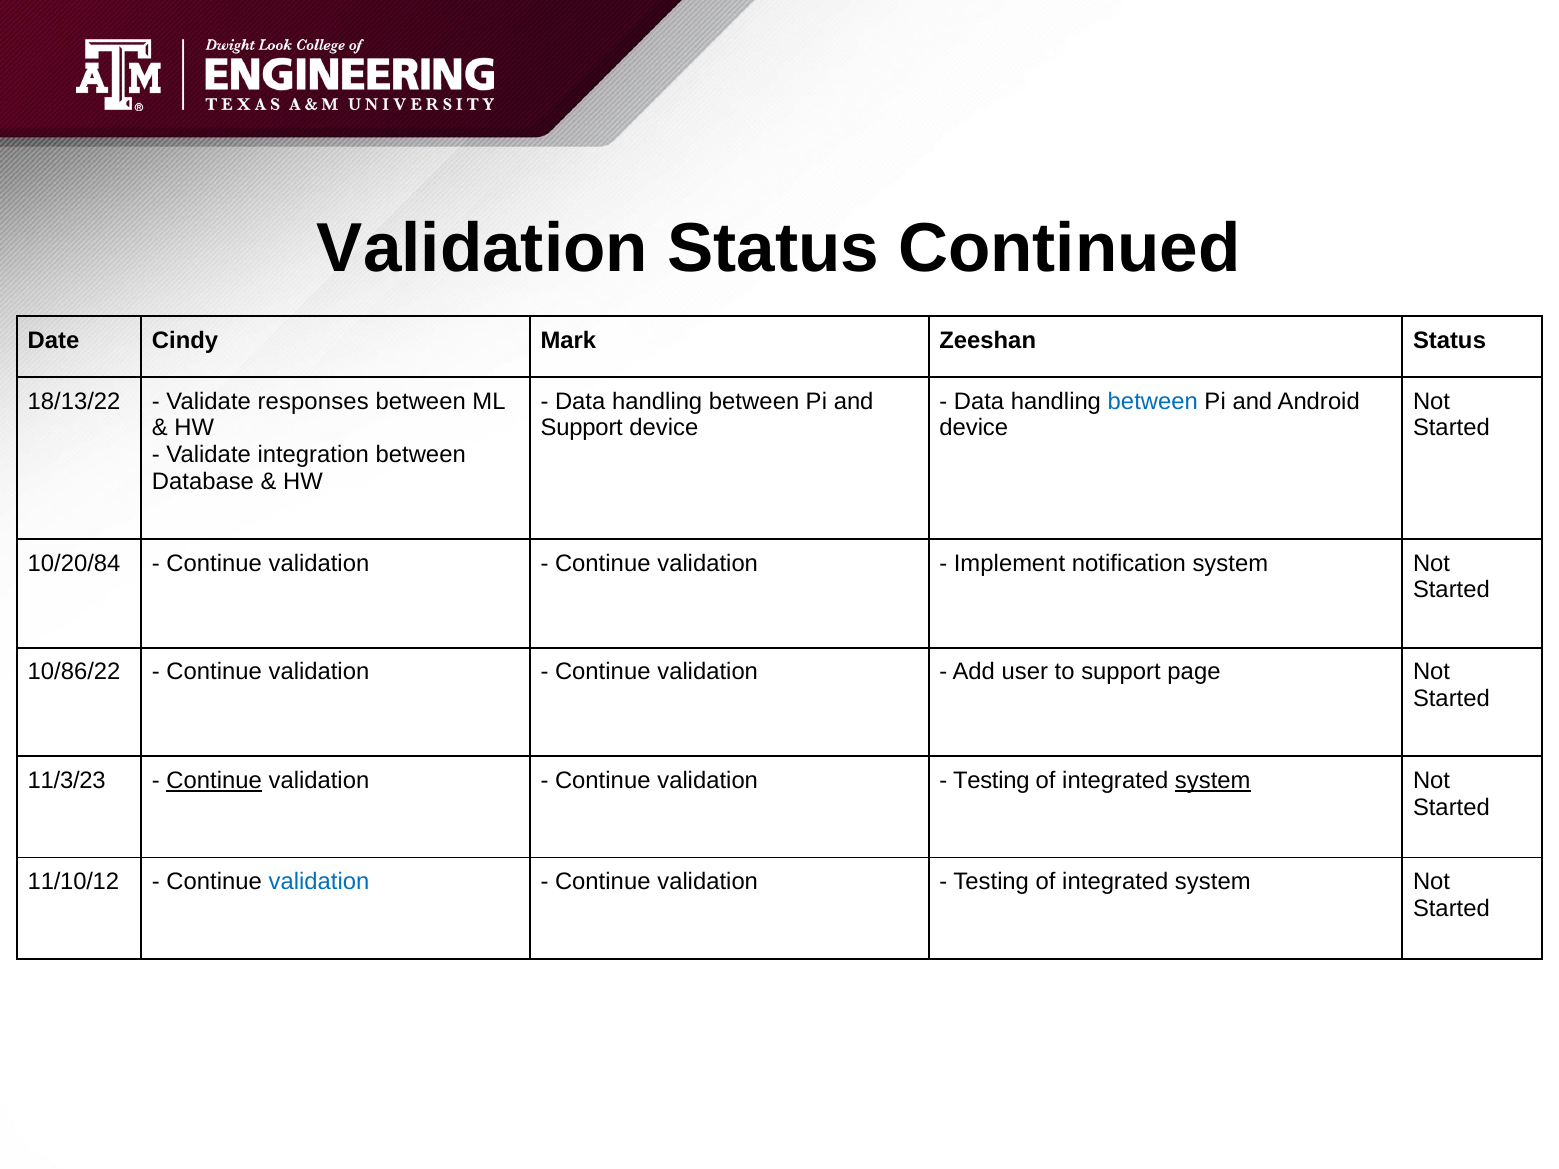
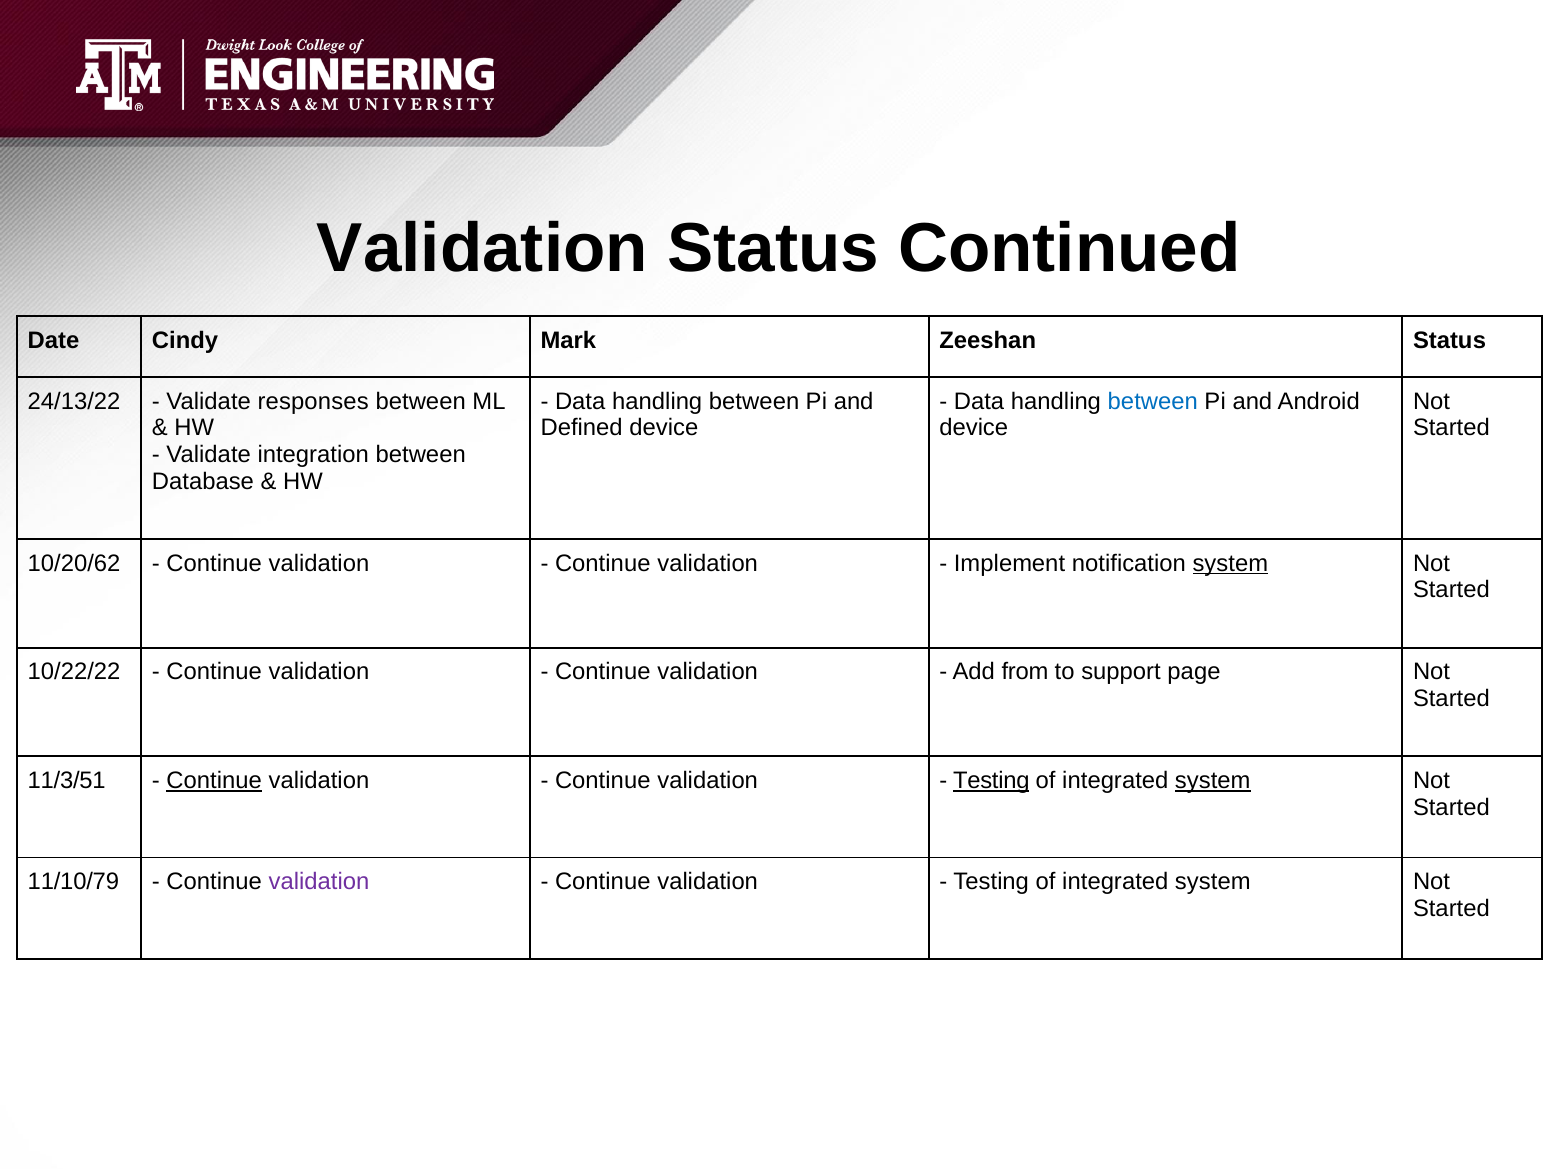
18/13/22: 18/13/22 -> 24/13/22
Support at (582, 428): Support -> Defined
10/20/84: 10/20/84 -> 10/20/62
system at (1230, 564) underline: none -> present
10/86/22: 10/86/22 -> 10/22/22
user: user -> from
11/3/23: 11/3/23 -> 11/3/51
Testing at (991, 781) underline: none -> present
11/10/12: 11/10/12 -> 11/10/79
validation at (319, 882) colour: blue -> purple
